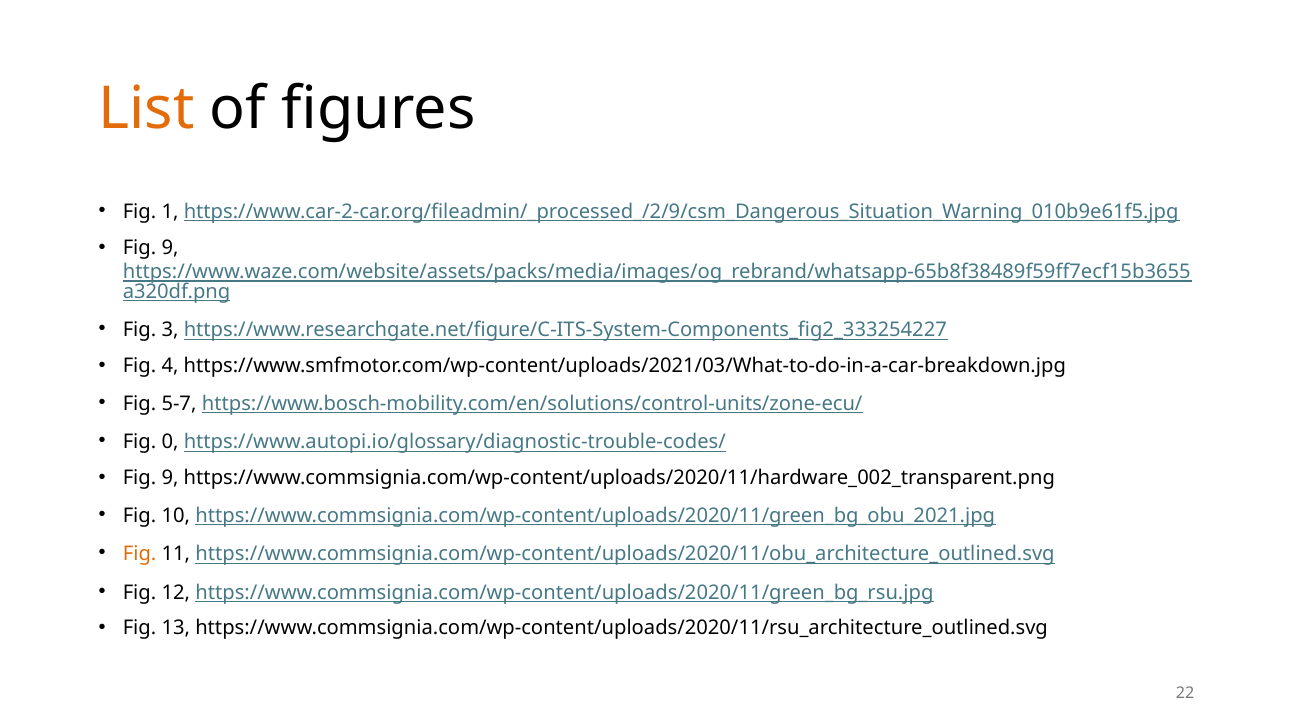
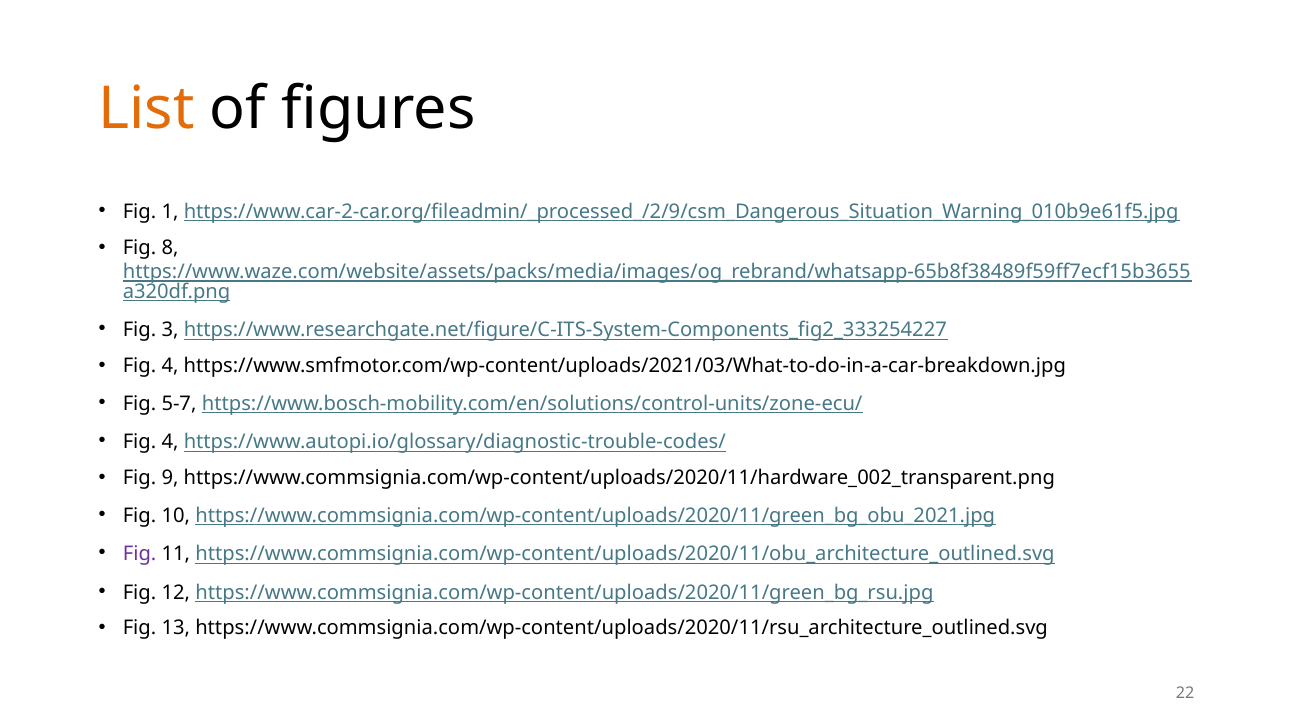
9 at (170, 248): 9 -> 8
0 at (170, 442): 0 -> 4
Fig at (140, 554) colour: orange -> purple
